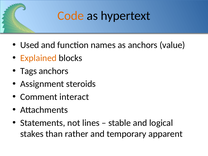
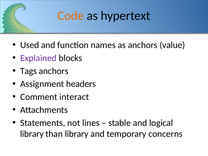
Explained colour: orange -> purple
steroids: steroids -> headers
stakes at (32, 134): stakes -> library
than rather: rather -> library
apparent: apparent -> concerns
